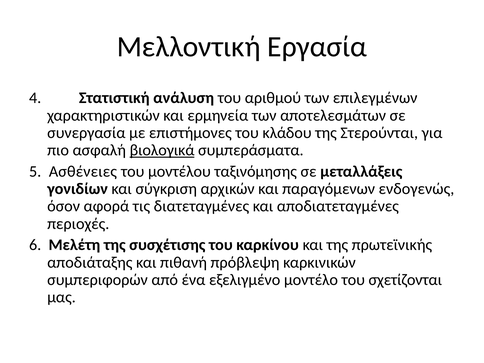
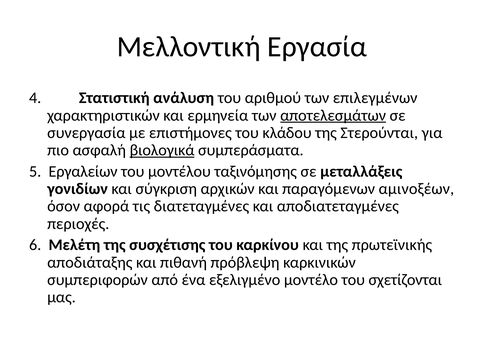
αποτελεσμάτων underline: none -> present
Ασθένειες: Ασθένειες -> Εργαλείων
ενδογενώς: ενδογενώς -> αμινοξέων
